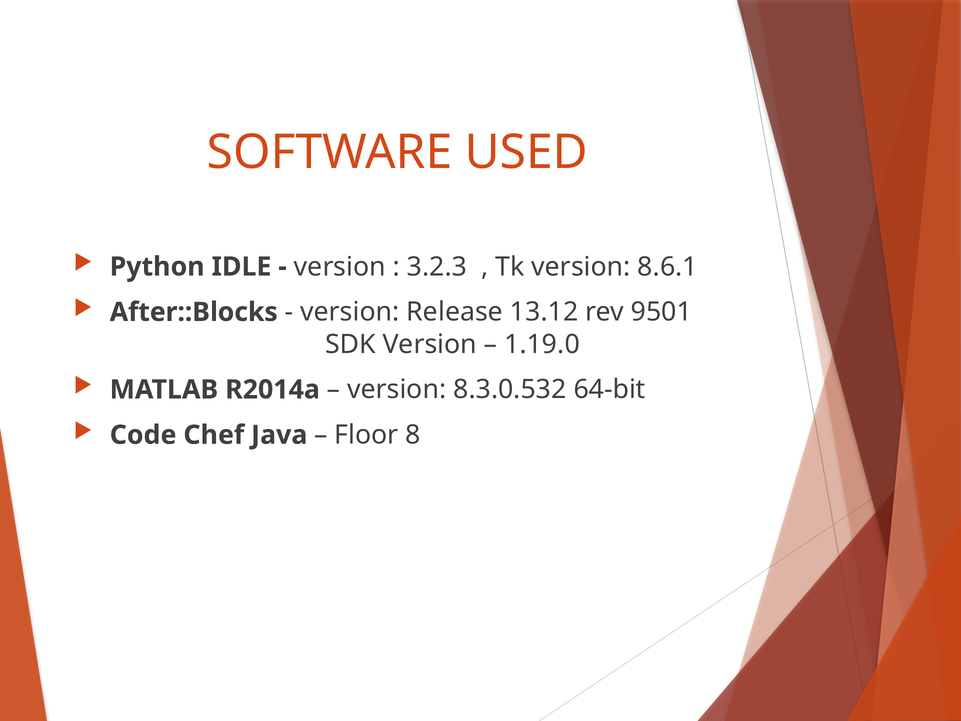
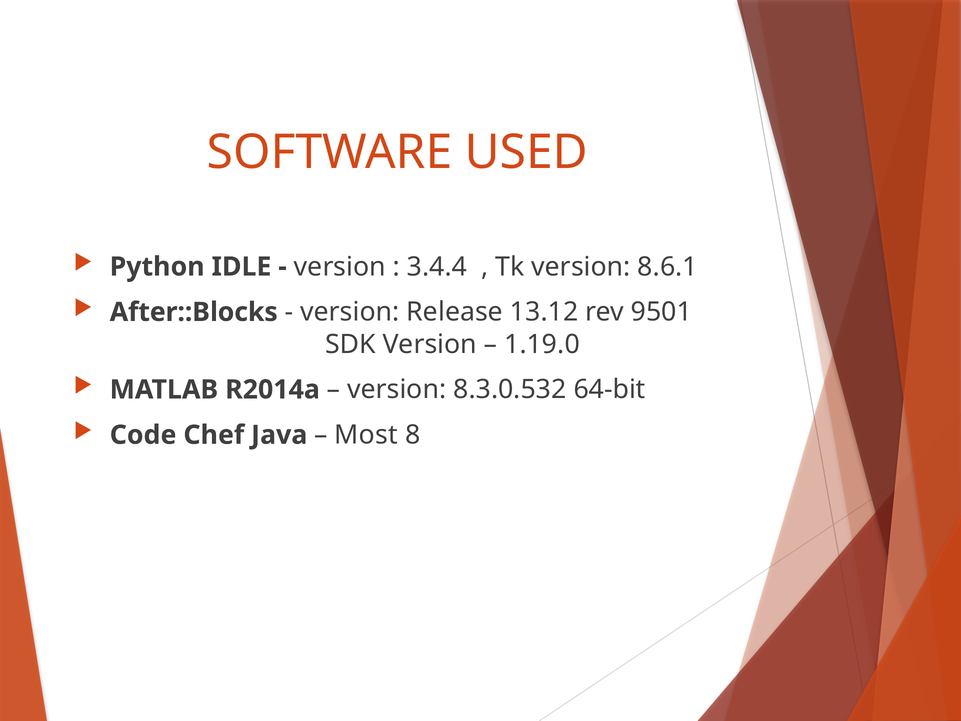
3.2.3: 3.2.3 -> 3.4.4
Floor: Floor -> Most
